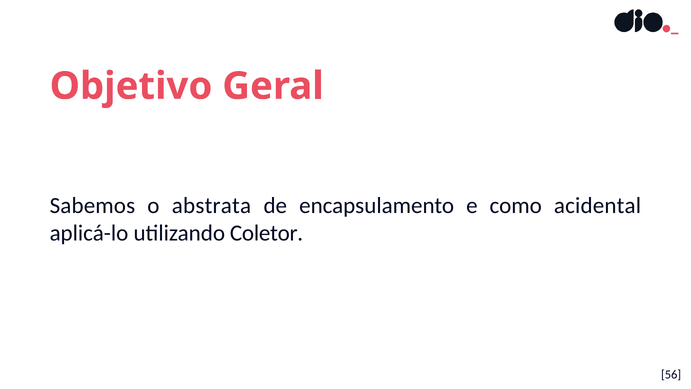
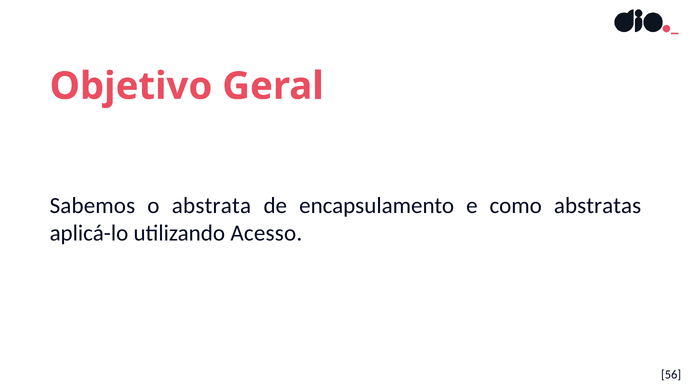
acidental: acidental -> abstratas
Coletor: Coletor -> Acesso
